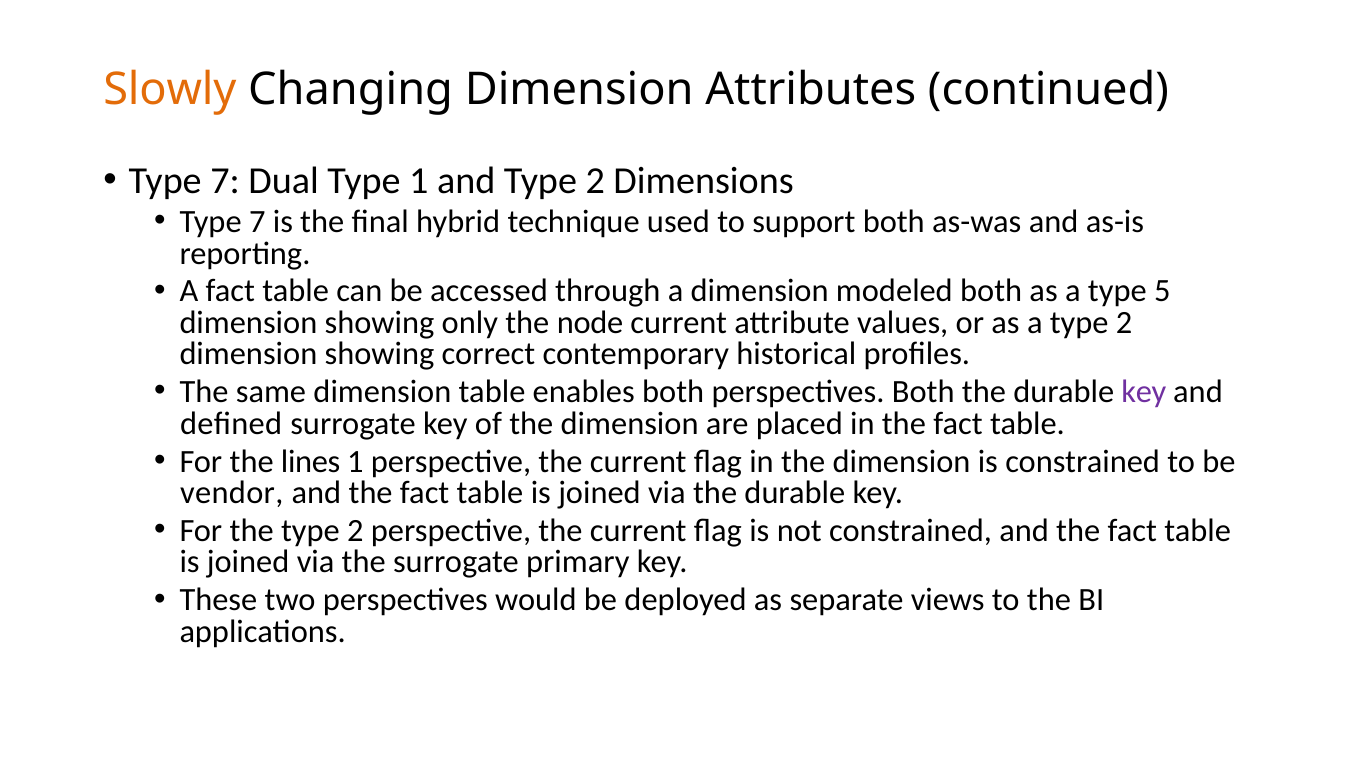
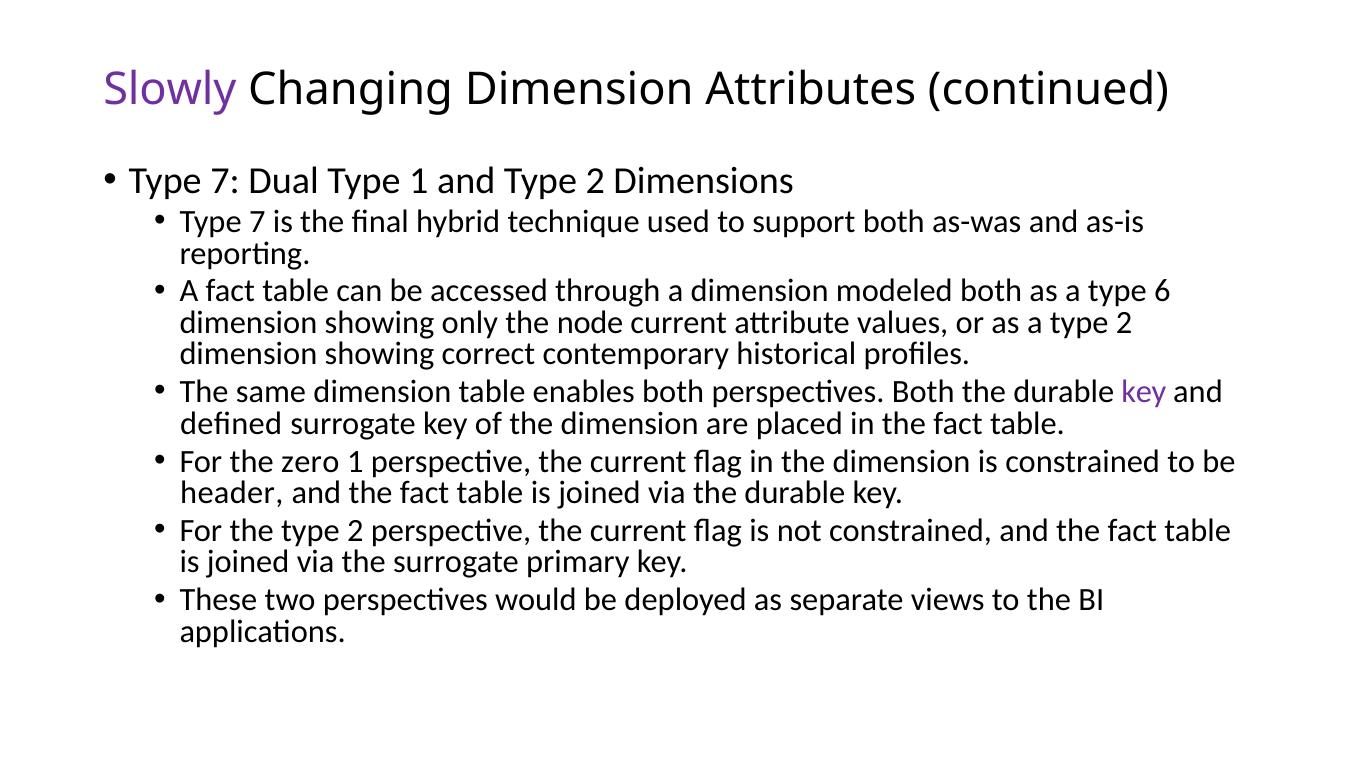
Slowly colour: orange -> purple
5: 5 -> 6
lines: lines -> zero
vendor: vendor -> header
